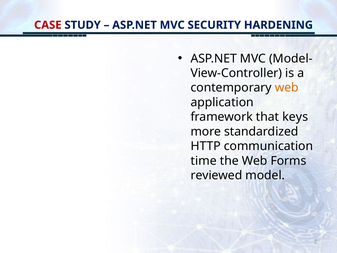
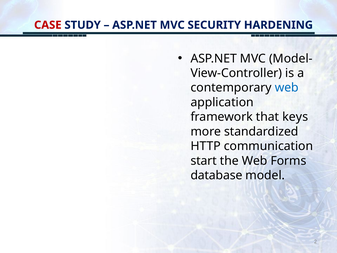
web at (287, 88) colour: orange -> blue
time: time -> start
reviewed: reviewed -> database
